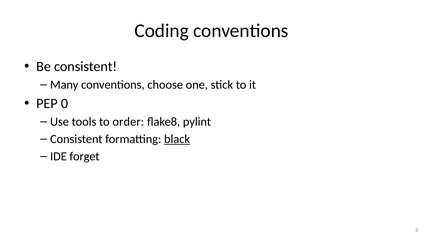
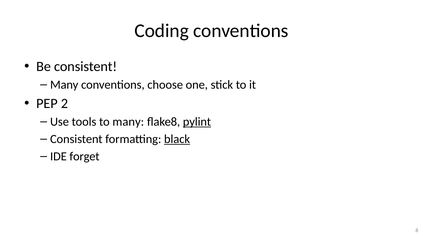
0: 0 -> 2
to order: order -> many
pylint underline: none -> present
